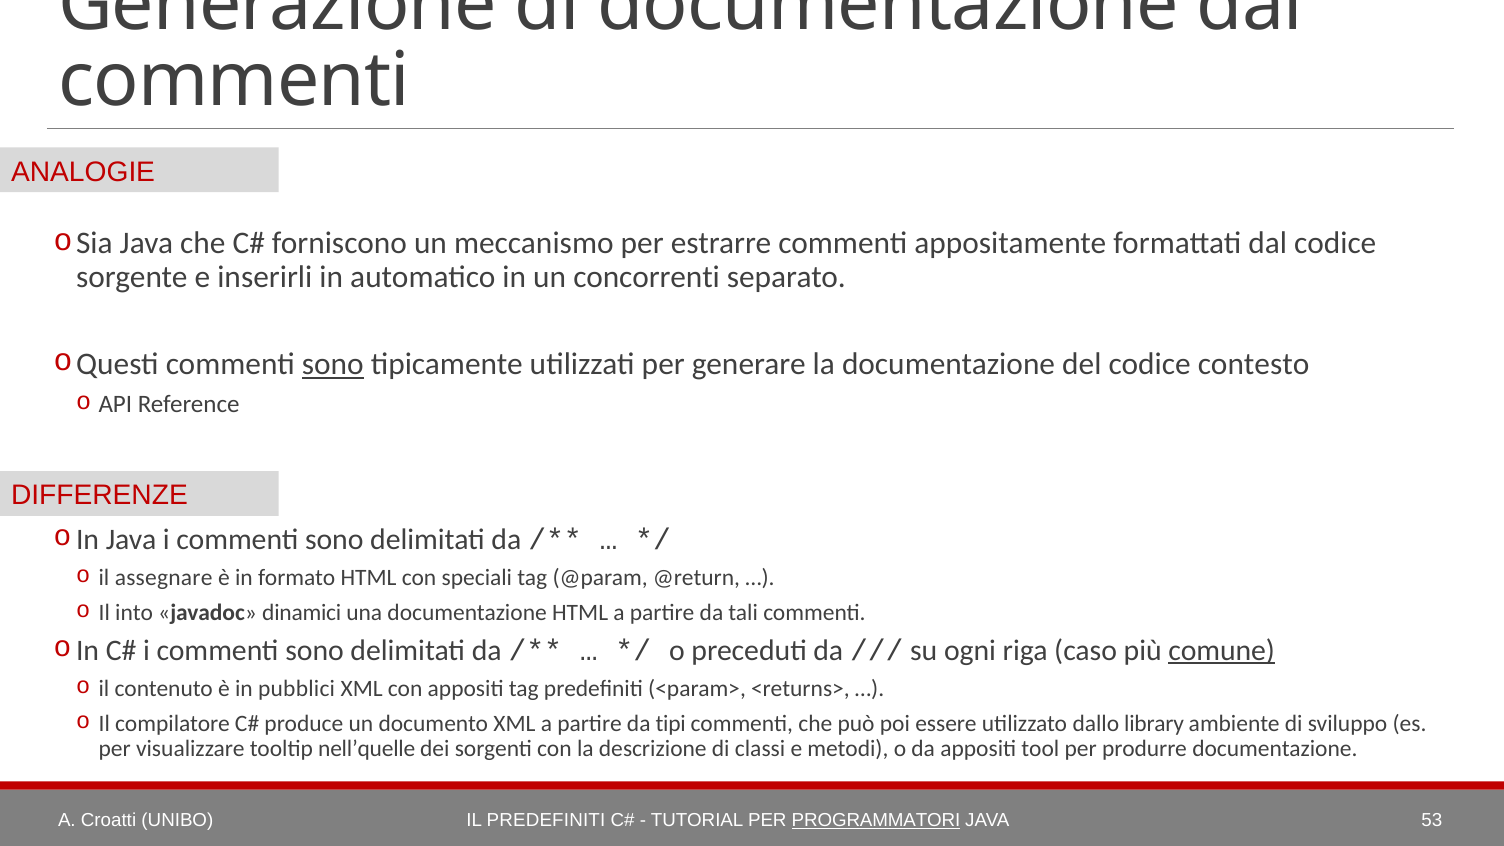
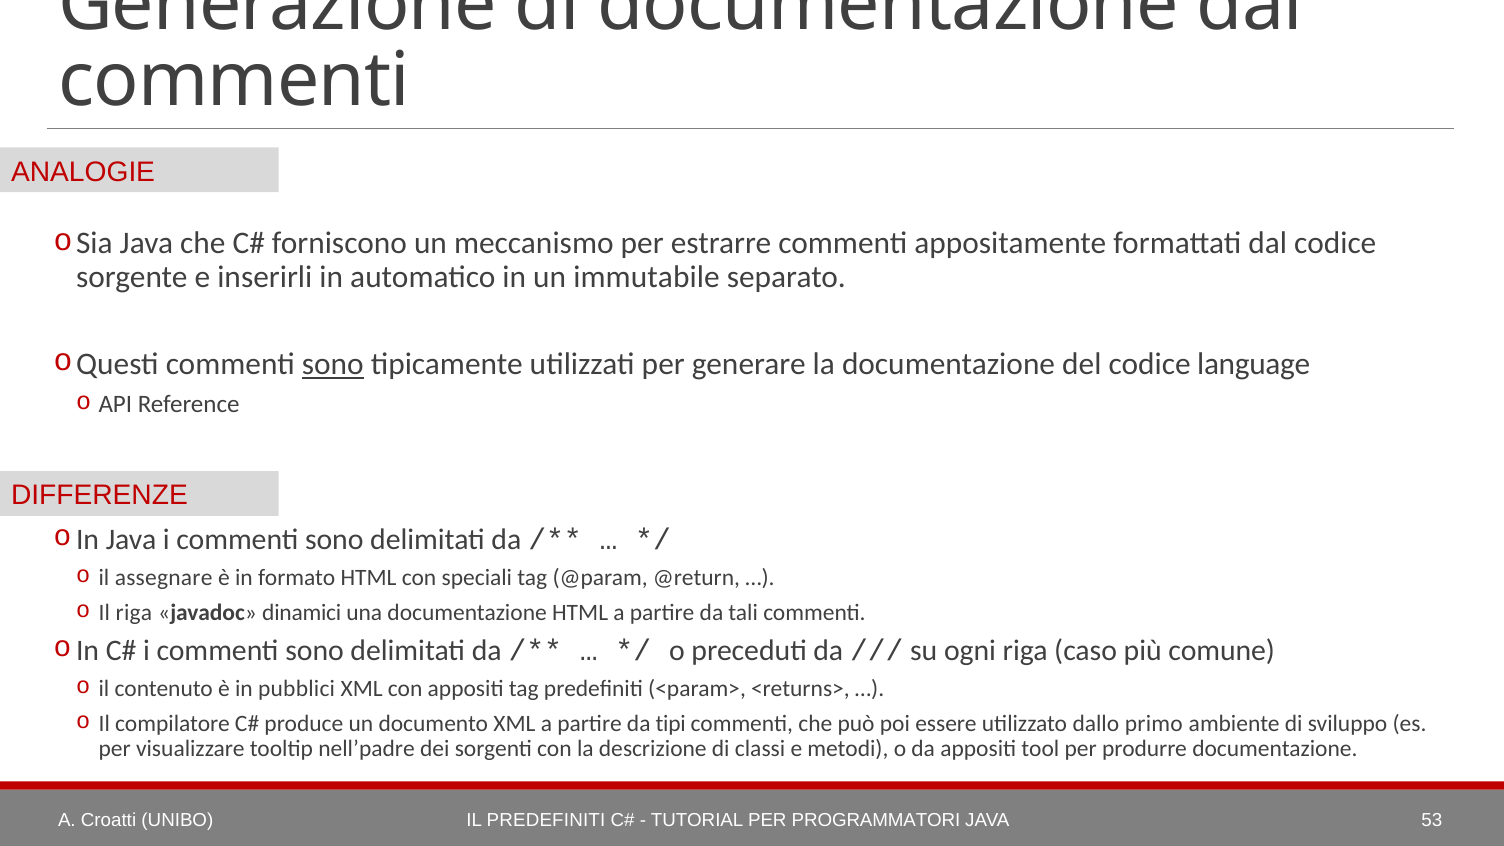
concorrenti: concorrenti -> immutabile
contesto: contesto -> language
Il into: into -> riga
comune underline: present -> none
library: library -> primo
nell’quelle: nell’quelle -> nell’padre
PROGRAMMATORI underline: present -> none
